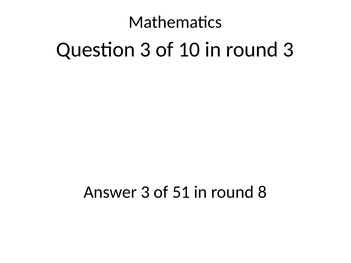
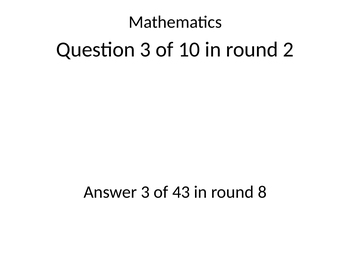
round 3: 3 -> 2
51: 51 -> 43
